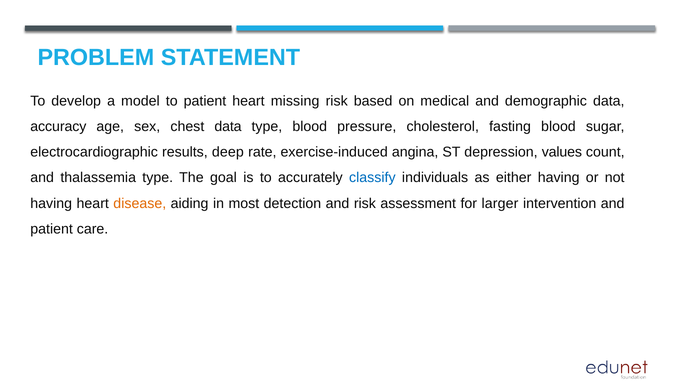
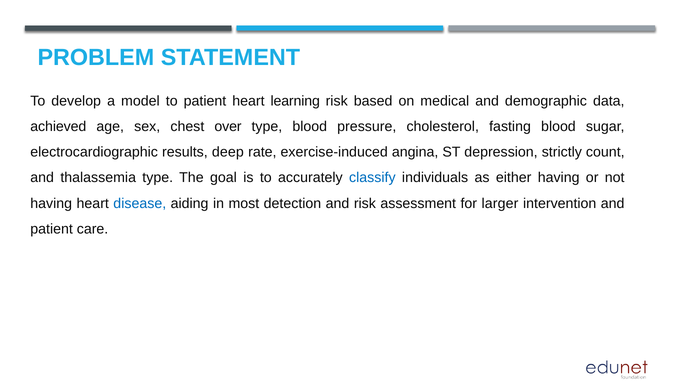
missing: missing -> learning
accuracy: accuracy -> achieved
chest data: data -> over
values: values -> strictly
disease colour: orange -> blue
